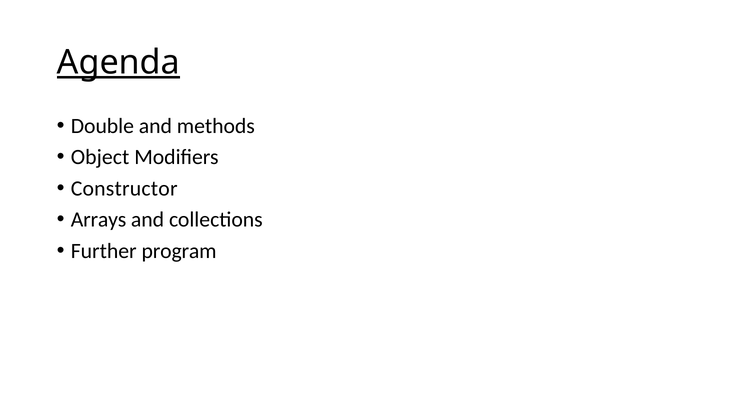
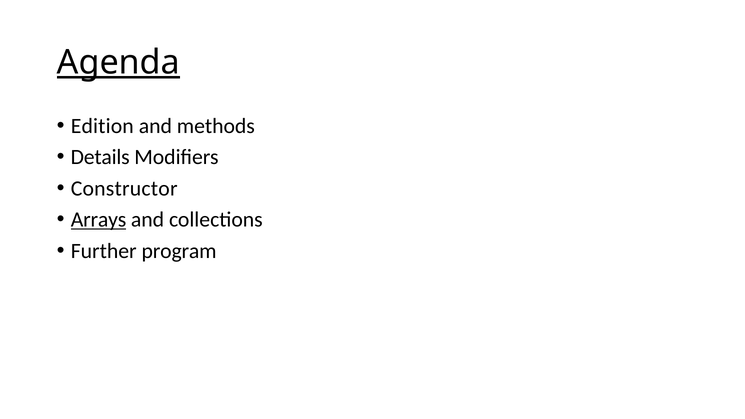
Double: Double -> Edition
Object: Object -> Details
Arrays underline: none -> present
